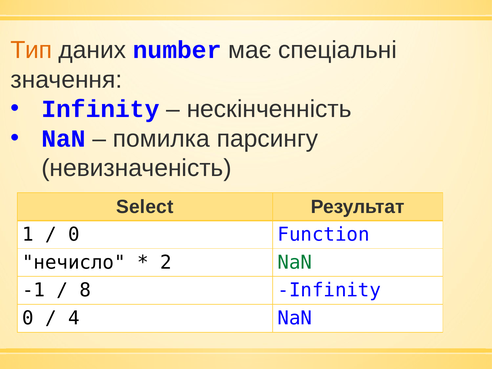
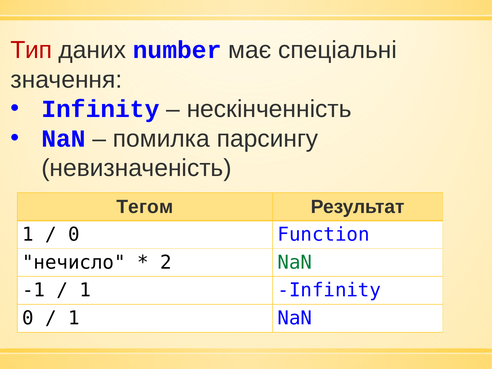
Тип colour: orange -> red
Select: Select -> Тегом
8 at (85, 290): 8 -> 1
4 at (74, 318): 4 -> 1
